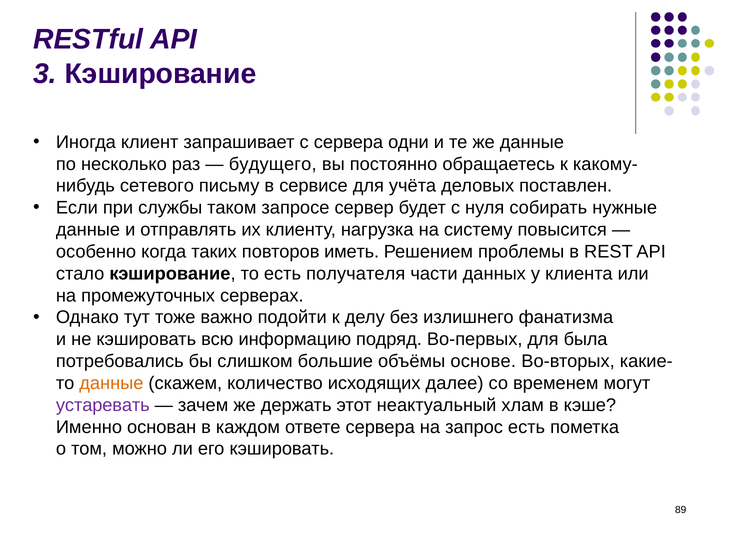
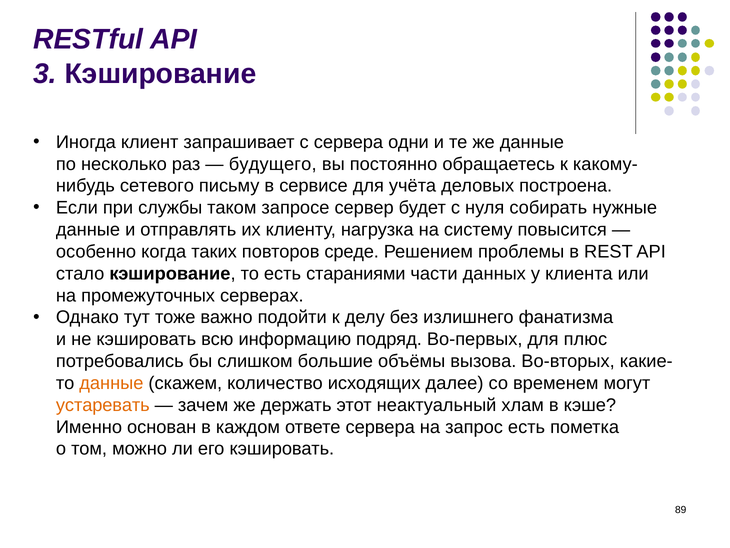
поставлен: поставлен -> построена
иметь: иметь -> среде
получателя: получателя -> стараниями
была: была -> плюс
основе: основе -> вызова
устаревать colour: purple -> orange
